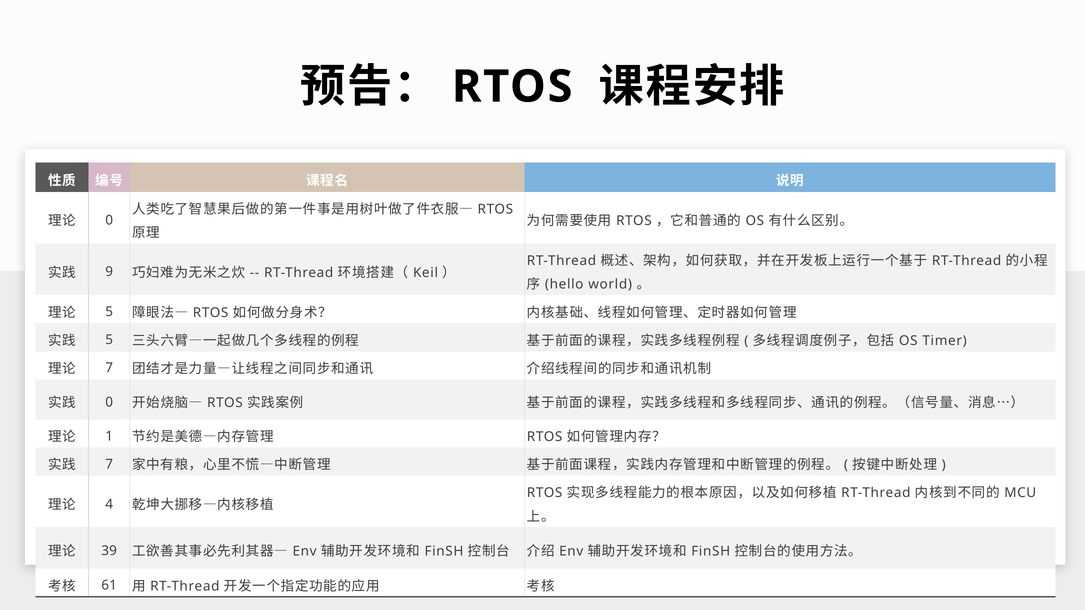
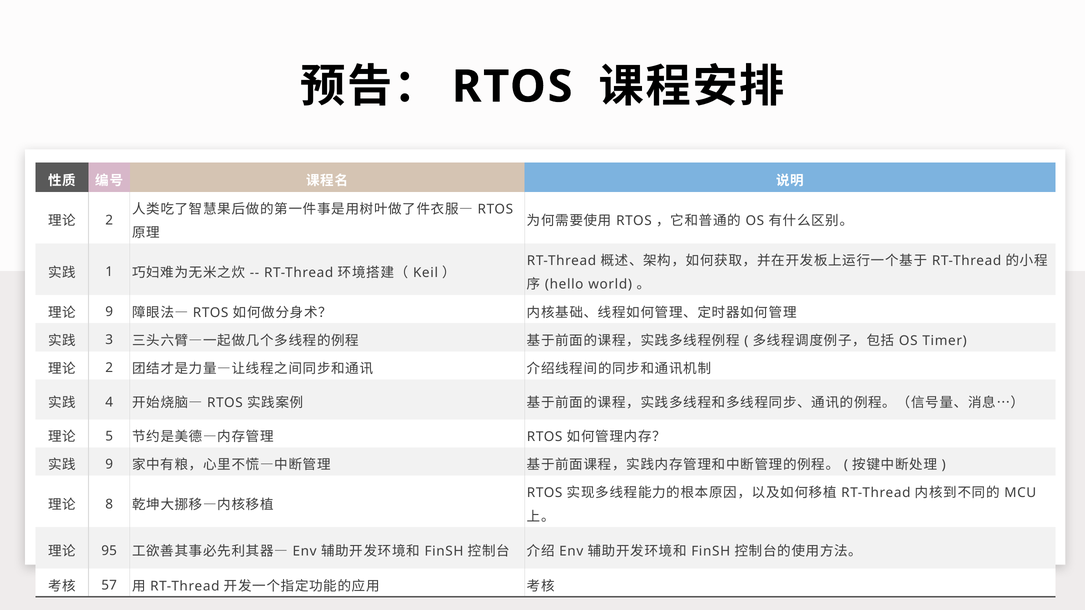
0 at (109, 220): 0 -> 2
9: 9 -> 1
5 at (109, 312): 5 -> 9
5 at (109, 340): 5 -> 3
7 at (109, 368): 7 -> 2
0 at (109, 402): 0 -> 4
1: 1 -> 5
7 at (109, 464): 7 -> 9
4: 4 -> 8
39: 39 -> 95
61: 61 -> 57
